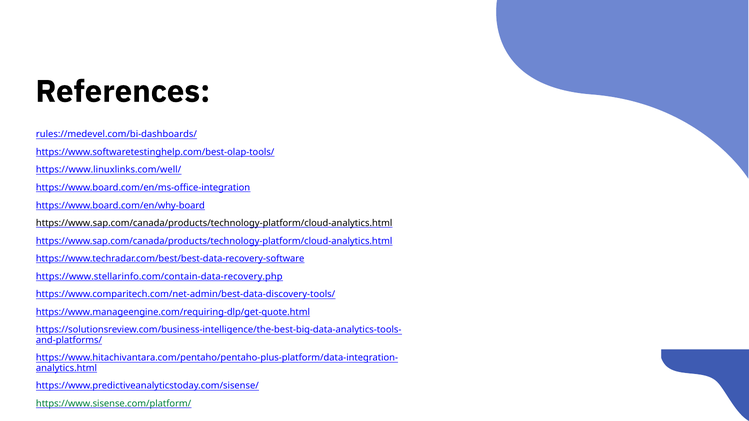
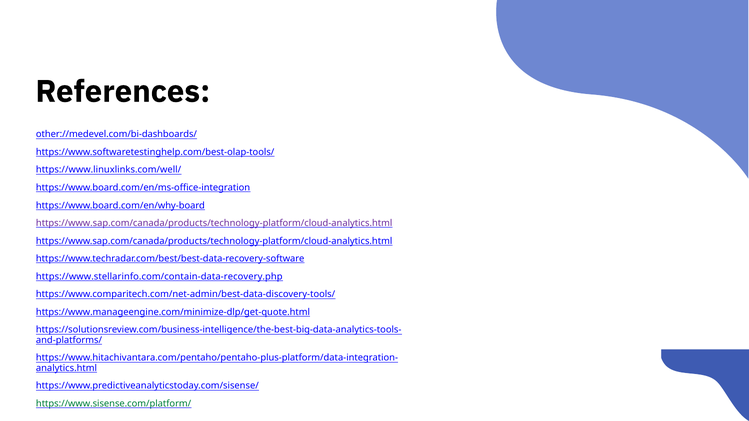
rules://medevel.com/bi-dashboards/: rules://medevel.com/bi-dashboards/ -> other://medevel.com/bi-dashboards/
https://www.sap.com/canada/products/technology-platform/cloud-analytics.html at (214, 223) colour: black -> purple
https://www.manageengine.com/requiring-dlp/get-quote.html: https://www.manageengine.com/requiring-dlp/get-quote.html -> https://www.manageengine.com/minimize-dlp/get-quote.html
